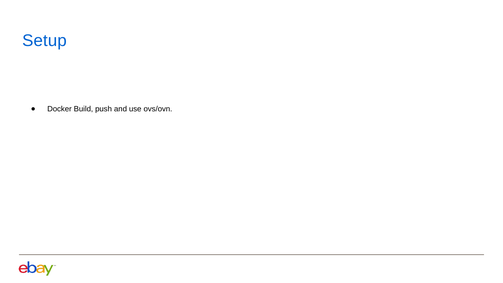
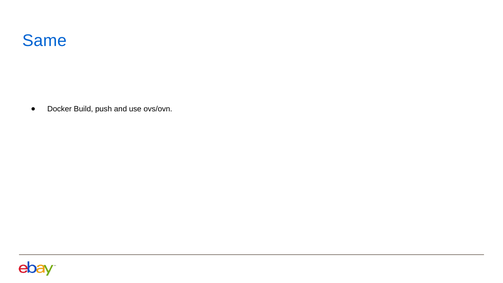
Setup: Setup -> Same
